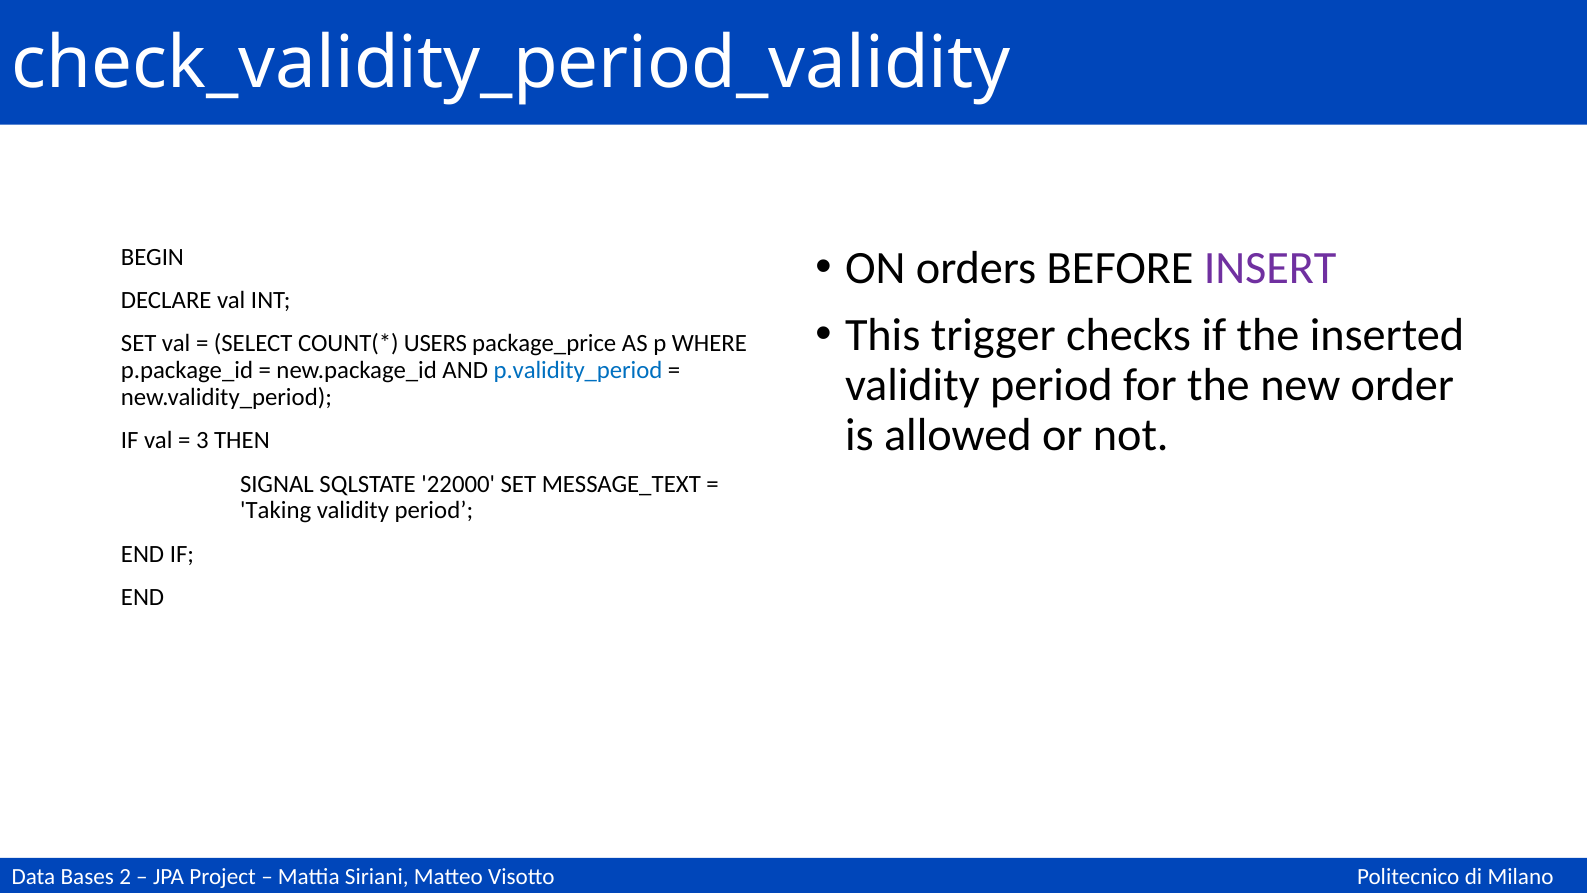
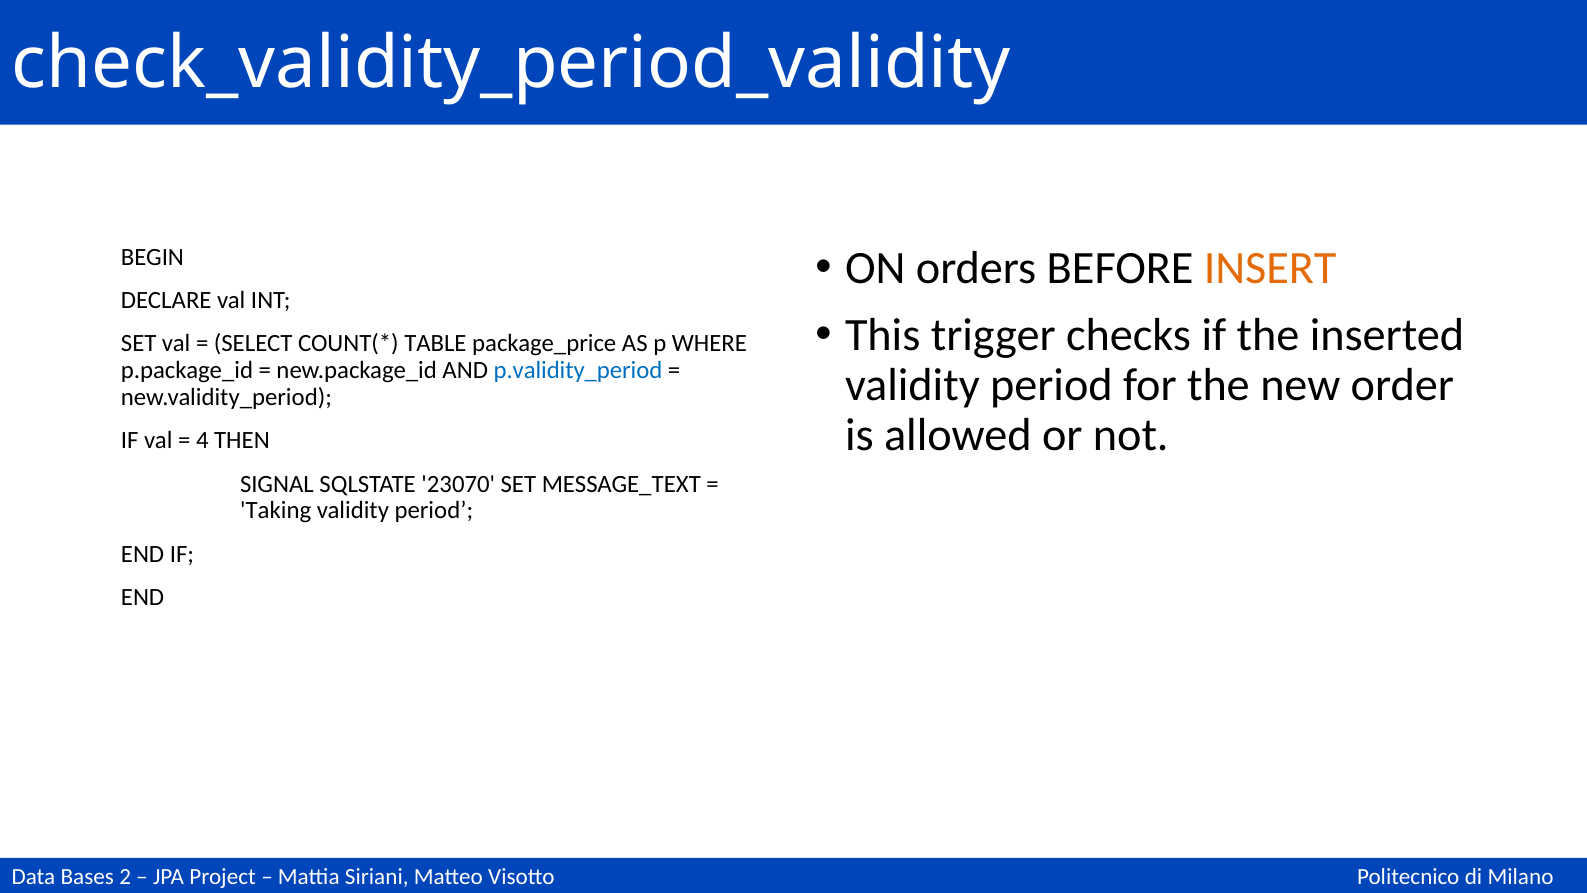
INSERT colour: purple -> orange
USERS: USERS -> TABLE
3: 3 -> 4
22000: 22000 -> 23070
